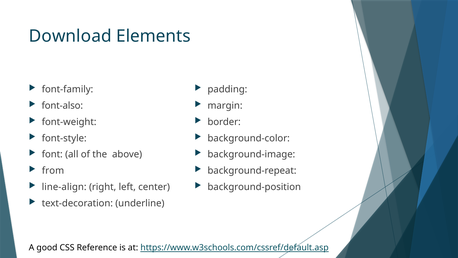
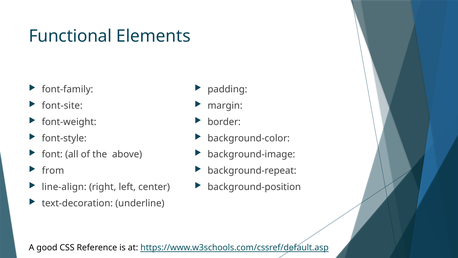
Download: Download -> Functional
font-also: font-also -> font-site
